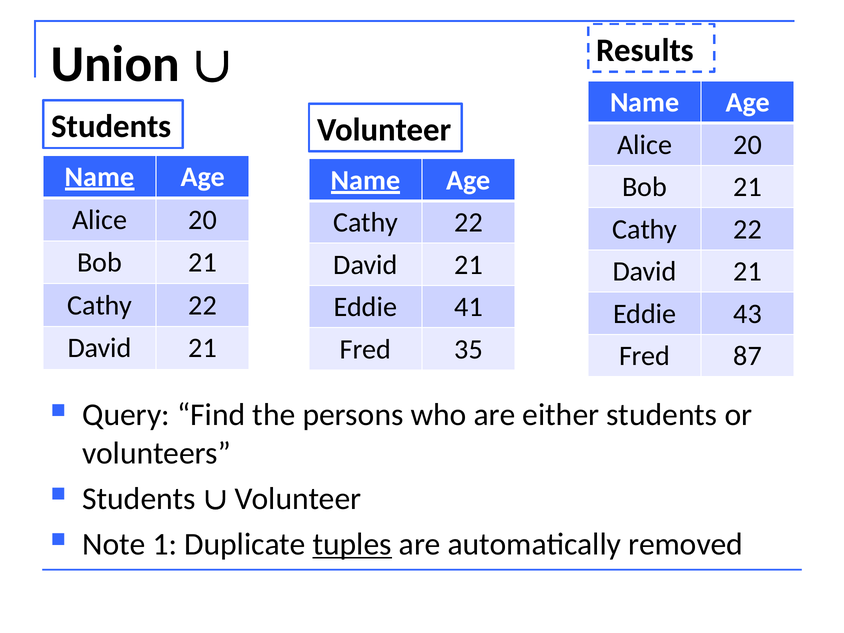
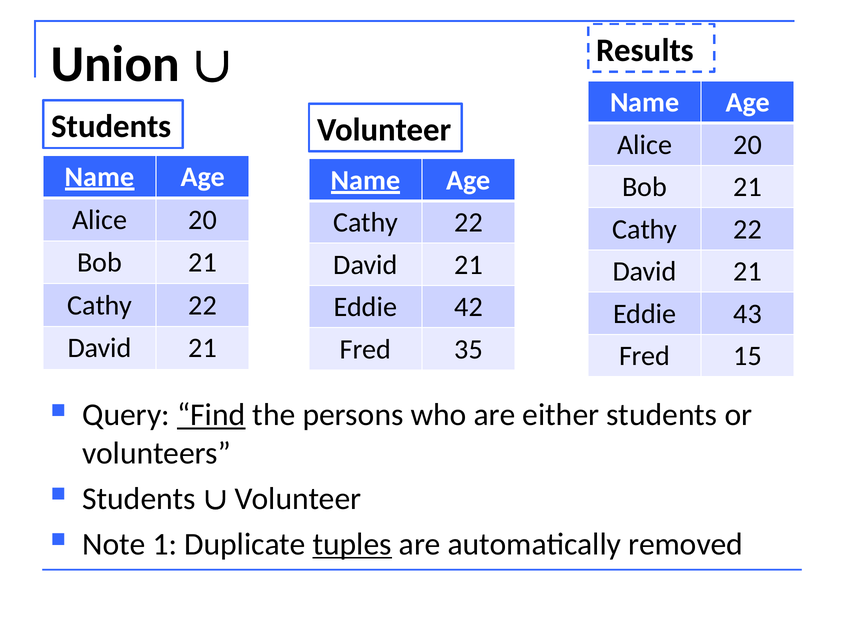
41: 41 -> 42
87: 87 -> 15
Find underline: none -> present
